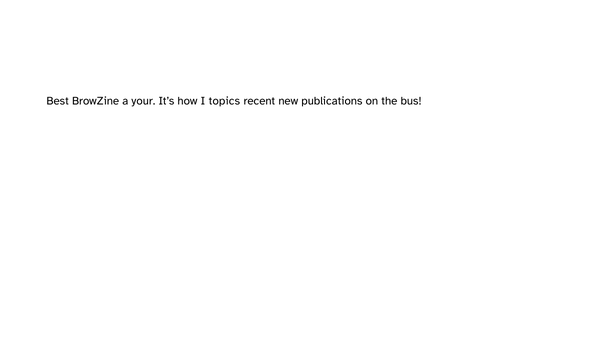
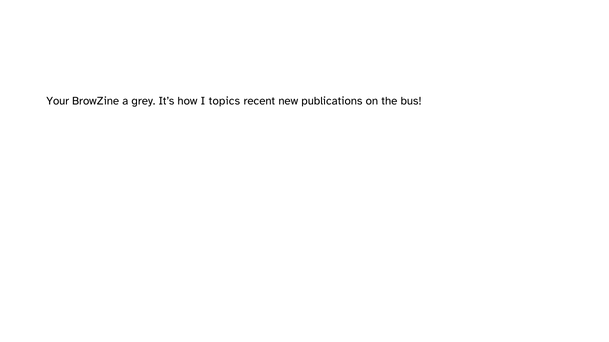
Best: Best -> Your
your: your -> grey
